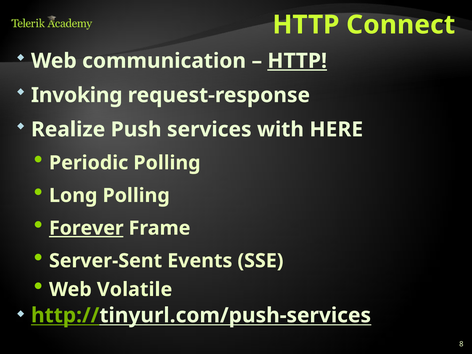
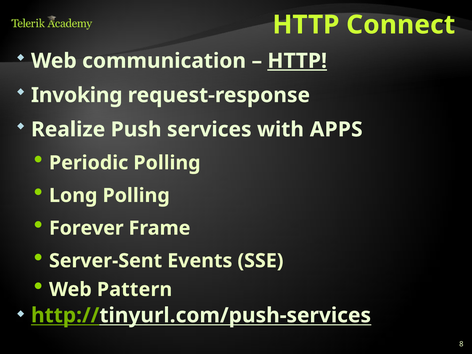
HERE: HERE -> APPS
Forever underline: present -> none
Volatile: Volatile -> Pattern
